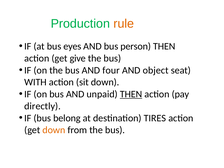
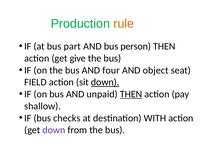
eyes: eyes -> part
WITH: WITH -> FIELD
down at (105, 82) underline: none -> present
directly: directly -> shallow
belong: belong -> checks
TIRES: TIRES -> WITH
down at (54, 130) colour: orange -> purple
